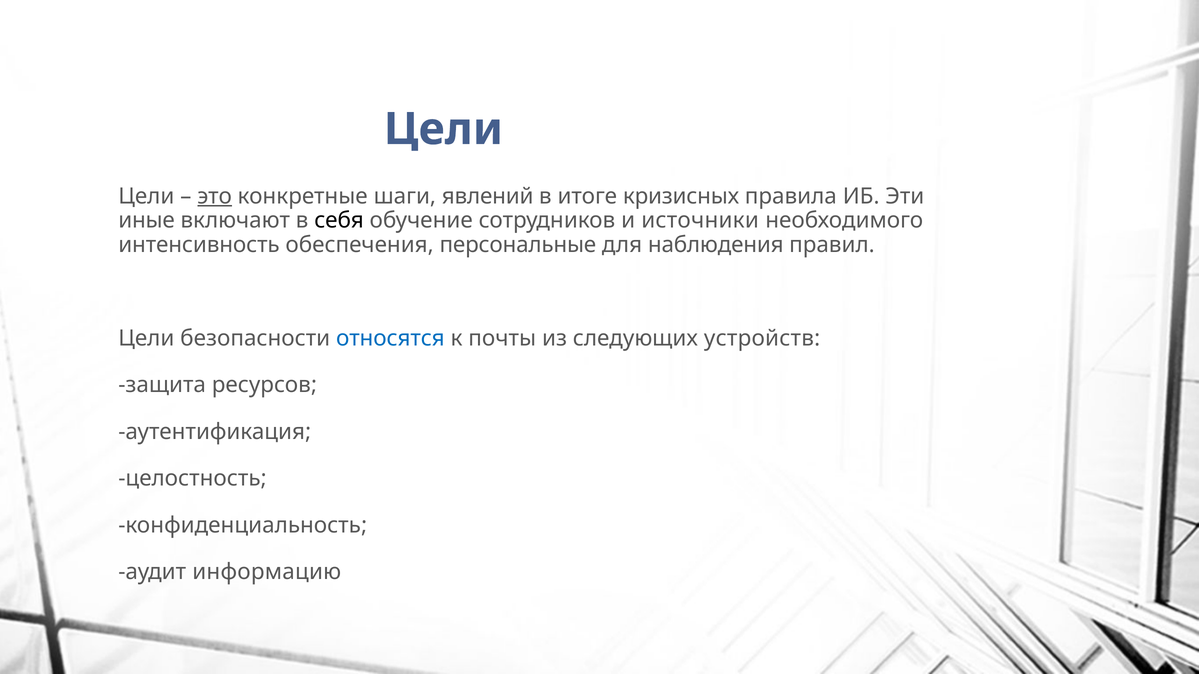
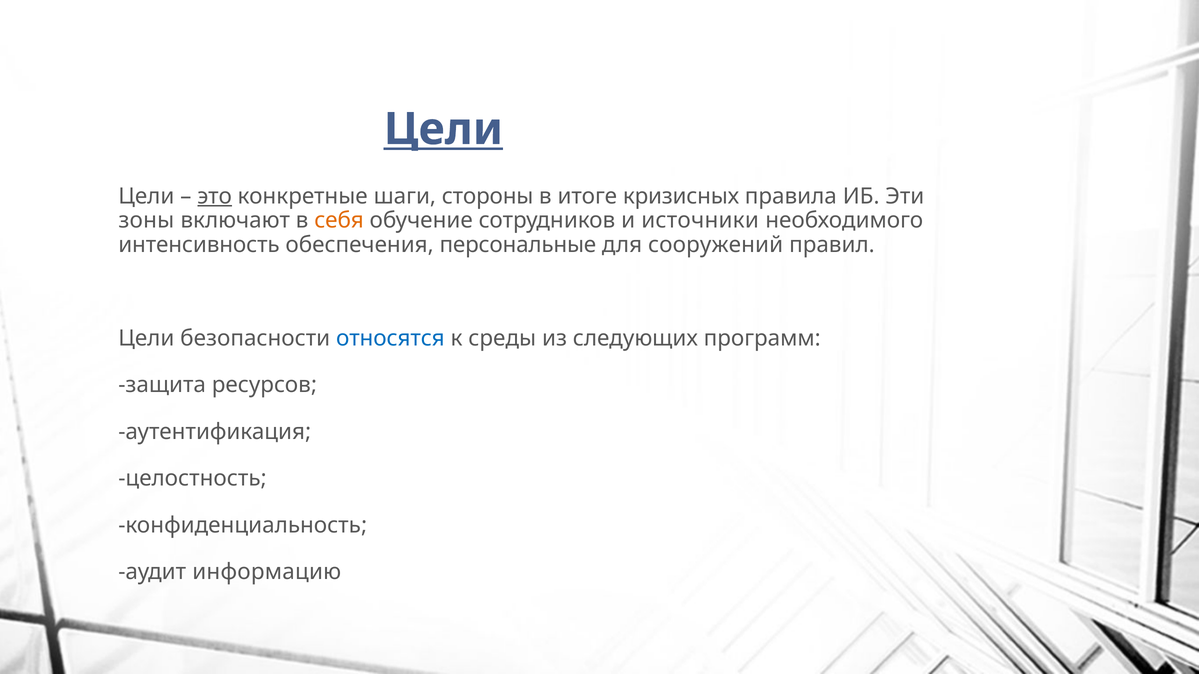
Цели at (443, 129) underline: none -> present
явлений: явлений -> стороны
иные: иные -> зоны
себя colour: black -> orange
наблюдения: наблюдения -> сооружений
почты: почты -> среды
устройств: устройств -> программ
